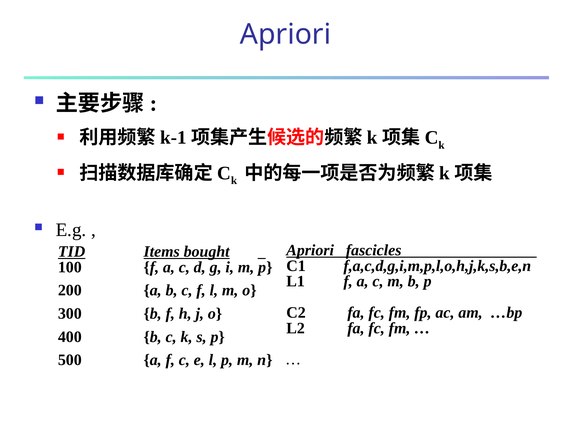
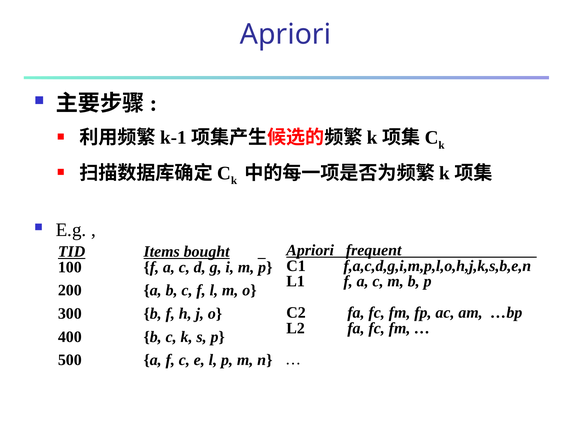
fascicles: fascicles -> frequent
